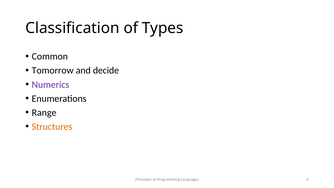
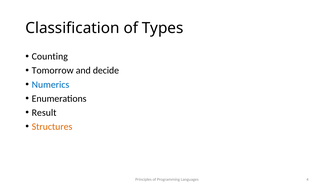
Common: Common -> Counting
Numerics colour: purple -> blue
Range: Range -> Result
